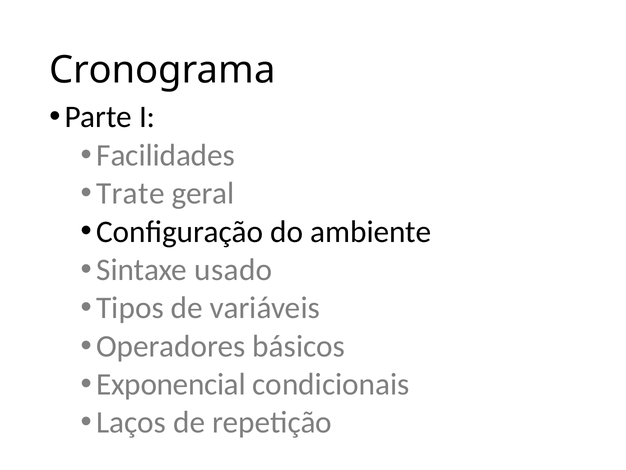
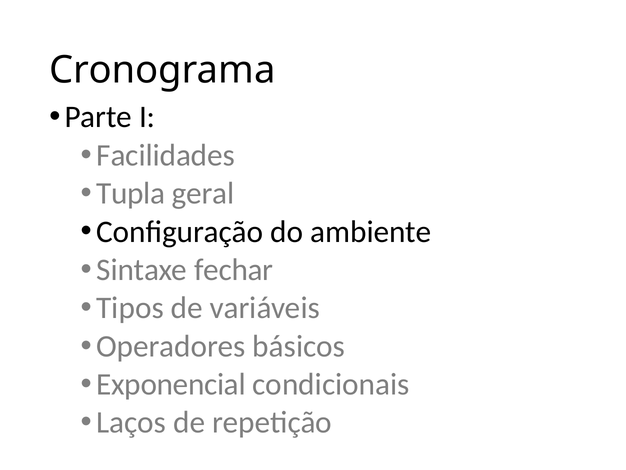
Trate: Trate -> Tupla
usado: usado -> fechar
